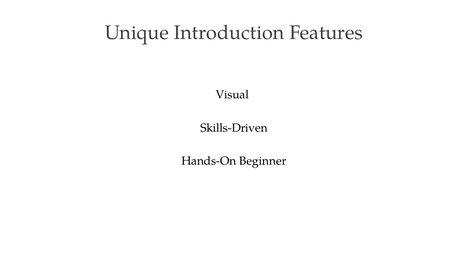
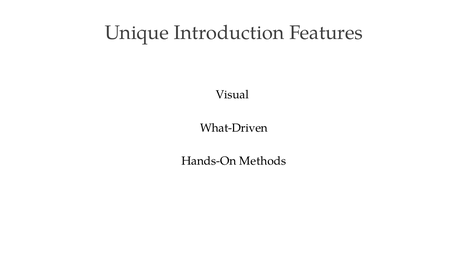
Skills-Driven: Skills-Driven -> What-Driven
Beginner: Beginner -> Methods
